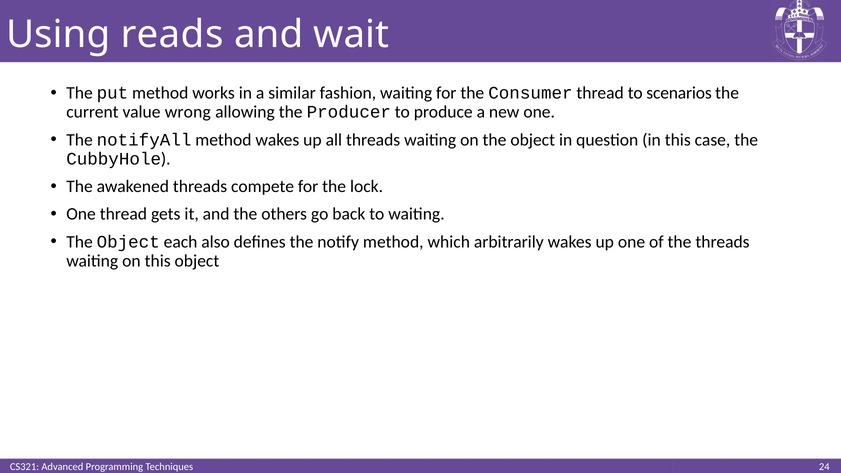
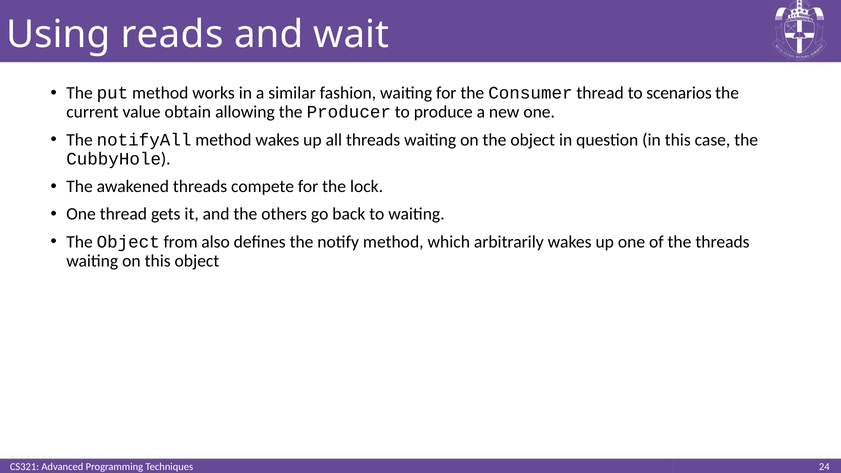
wrong: wrong -> obtain
each: each -> from
